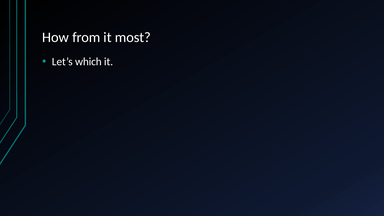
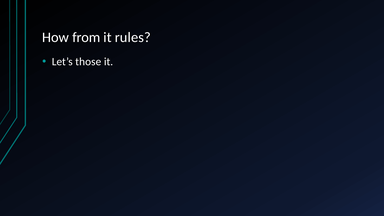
most: most -> rules
which: which -> those
